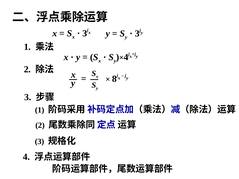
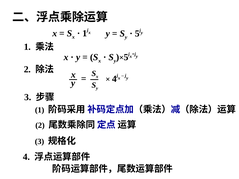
3 at (85, 33): 3 -> 1
3 at (137, 34): 3 -> 5
4 at (126, 57): 4 -> 5
8 at (114, 79): 8 -> 4
